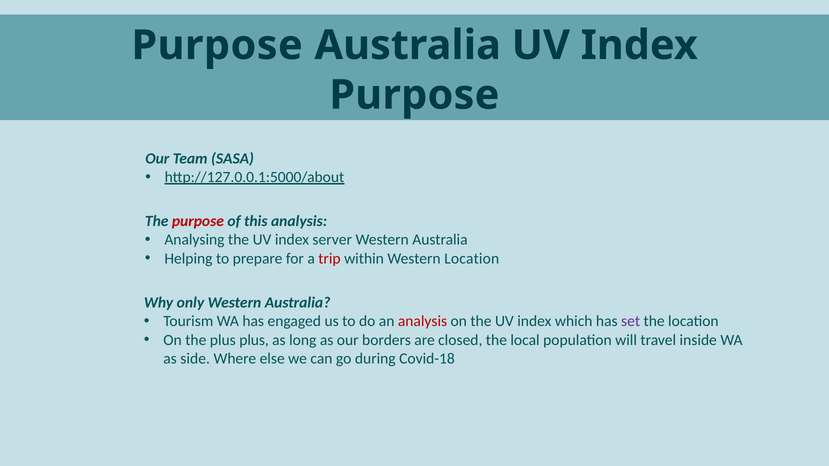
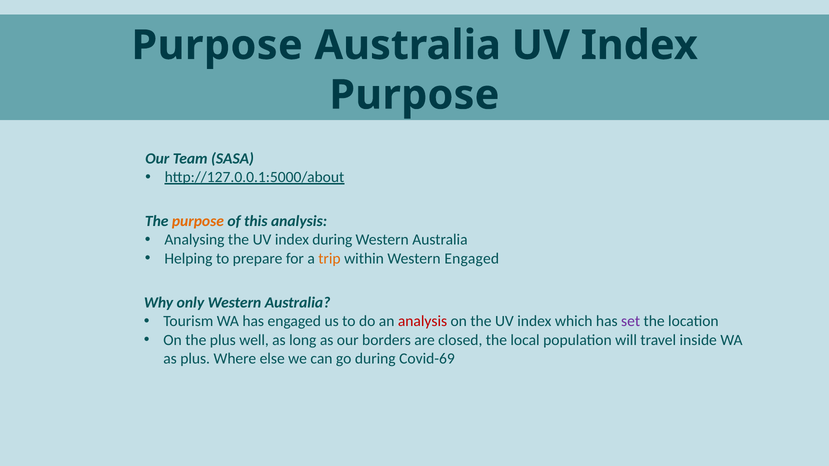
purpose at (198, 221) colour: red -> orange
index server: server -> during
trip colour: red -> orange
Western Location: Location -> Engaged
plus plus: plus -> well
as side: side -> plus
Covid-18: Covid-18 -> Covid-69
